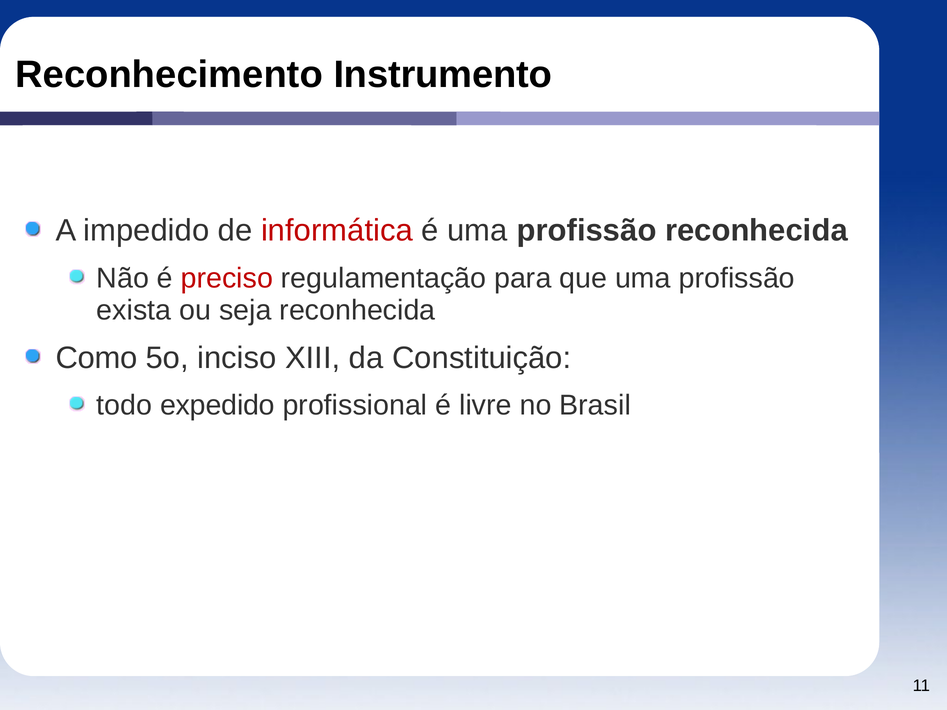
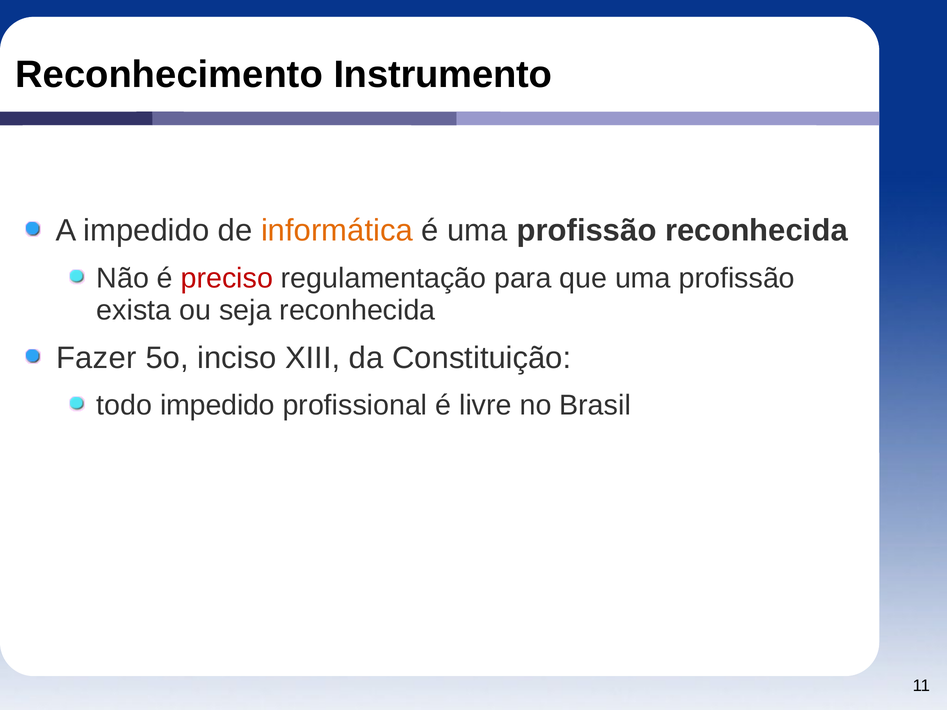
informática colour: red -> orange
Como: Como -> Fazer
todo expedido: expedido -> impedido
